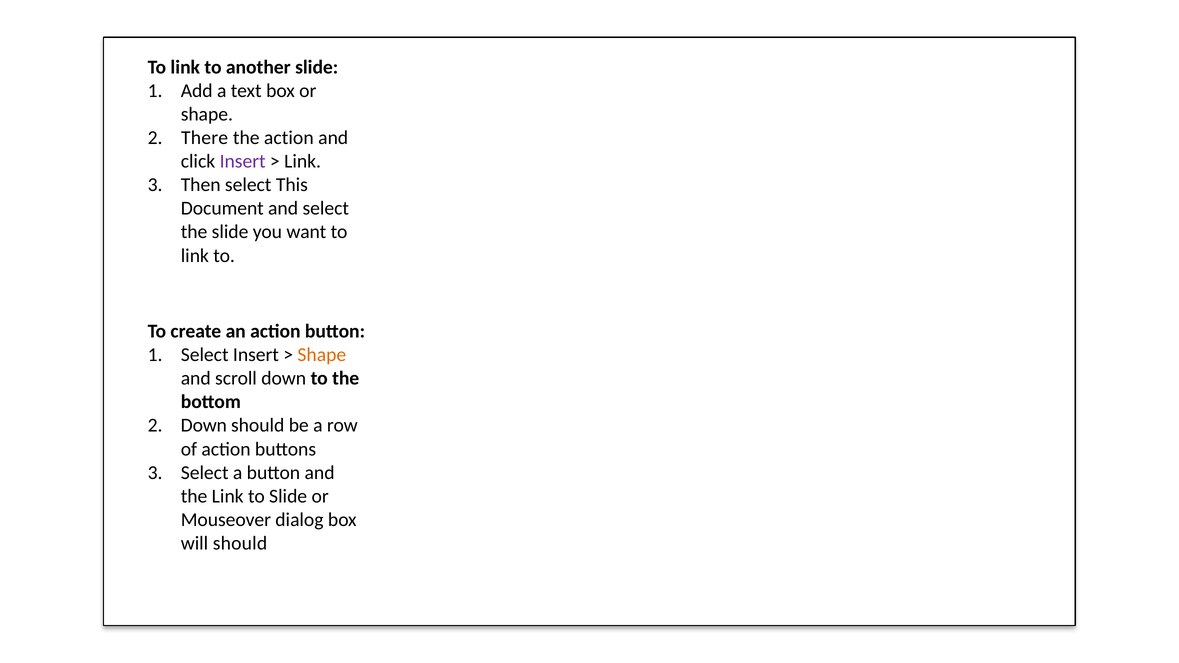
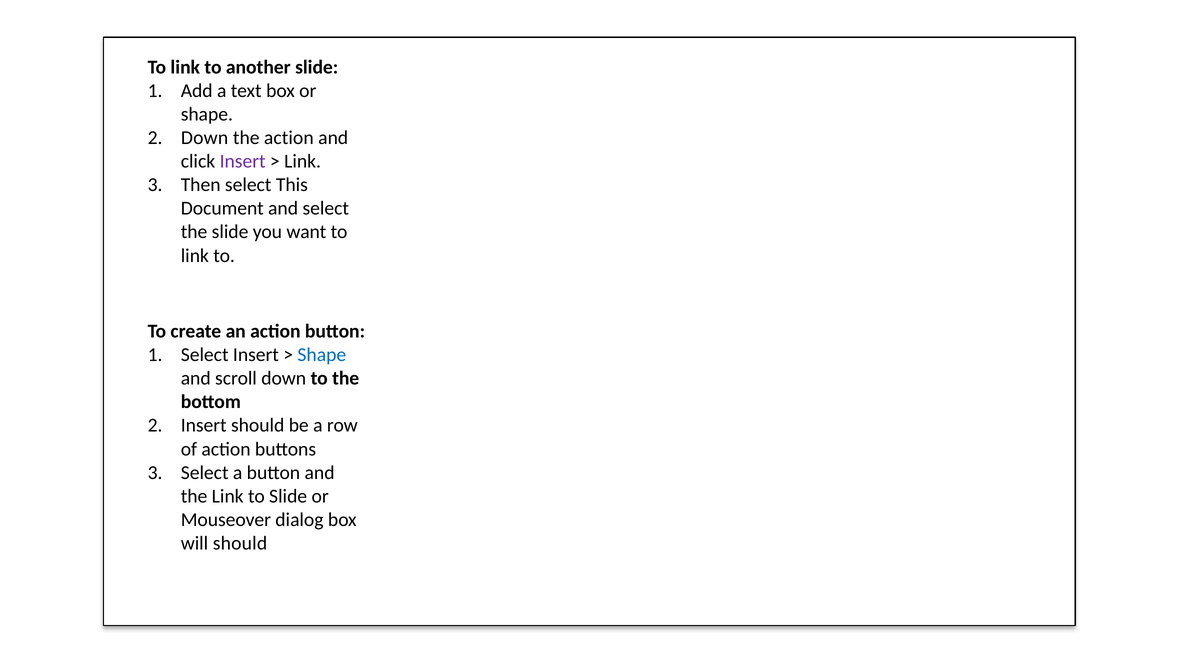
There at (205, 138): There -> Down
Shape at (322, 355) colour: orange -> blue
Down at (204, 426): Down -> Insert
